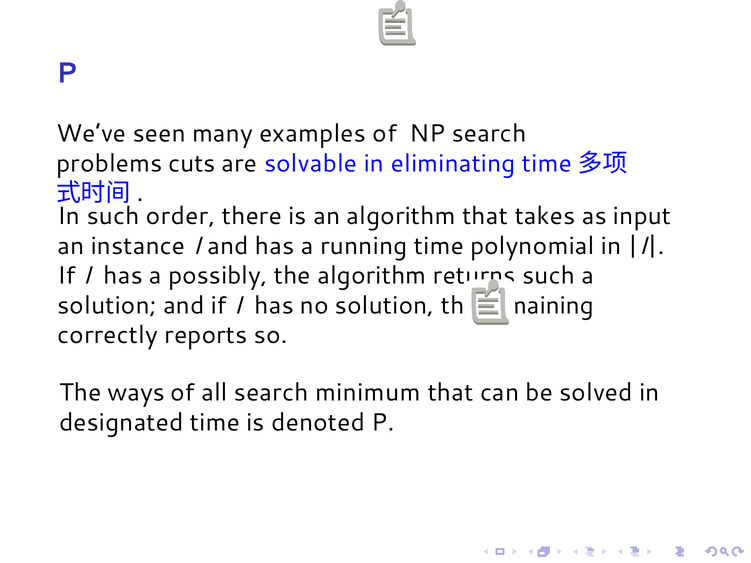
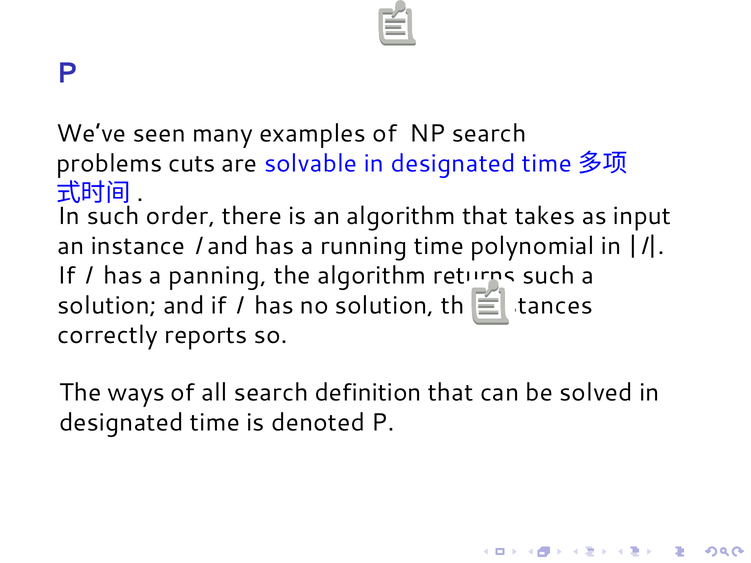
solvable in eliminating: eliminating -> designated
possibly: possibly -> panning
remaining: remaining -> distances
minimum: minimum -> deﬁnition
